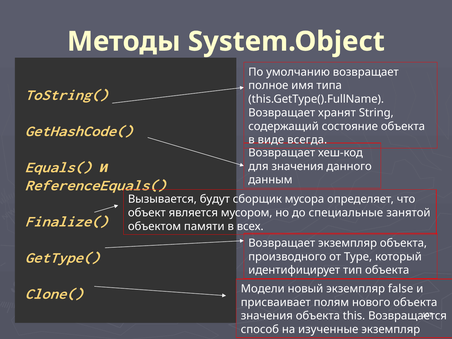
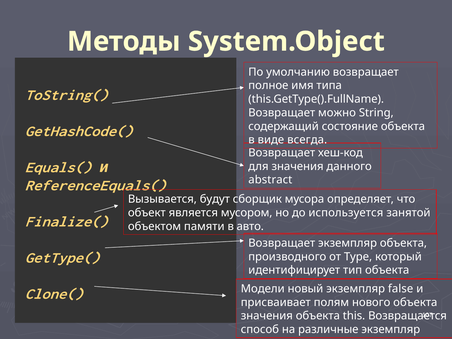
хранят: хранят -> можно
данным: данным -> abstract
специальные: специальные -> используется
всех: всех -> авто
изученные: изученные -> различные
